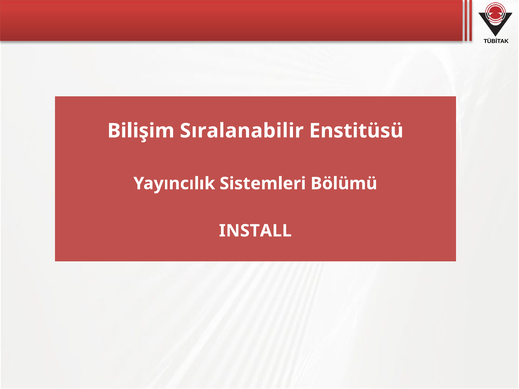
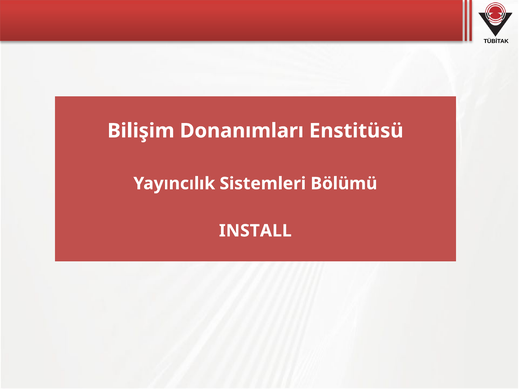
Sıralanabilir: Sıralanabilir -> Donanımları
